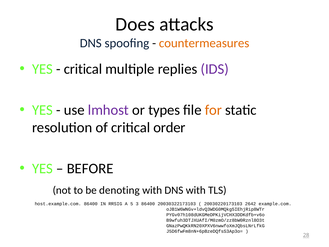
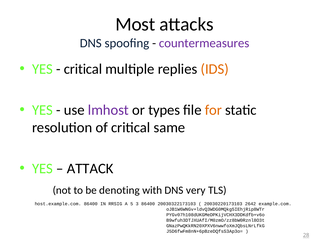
Does: Does -> Most
countermeasures colour: orange -> purple
IDS colour: purple -> orange
order: order -> same
BEFORE: BEFORE -> ATTACK
DNS with: with -> very
